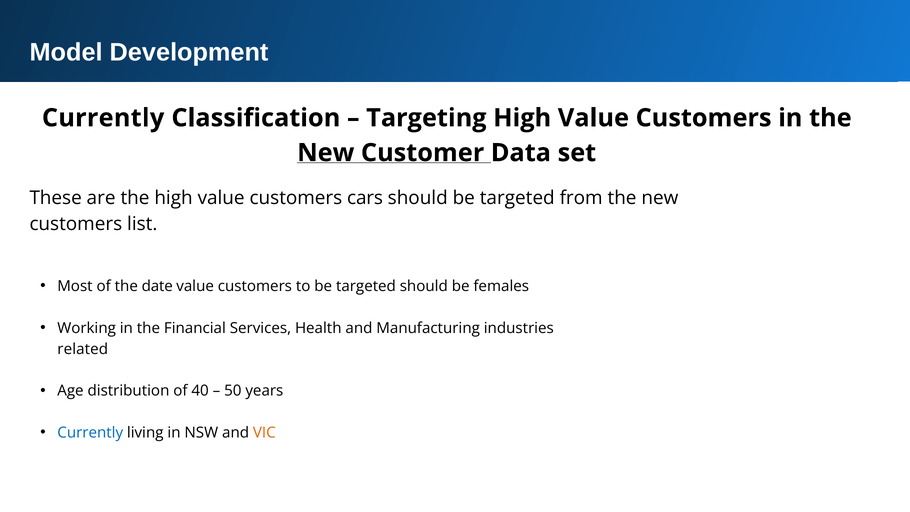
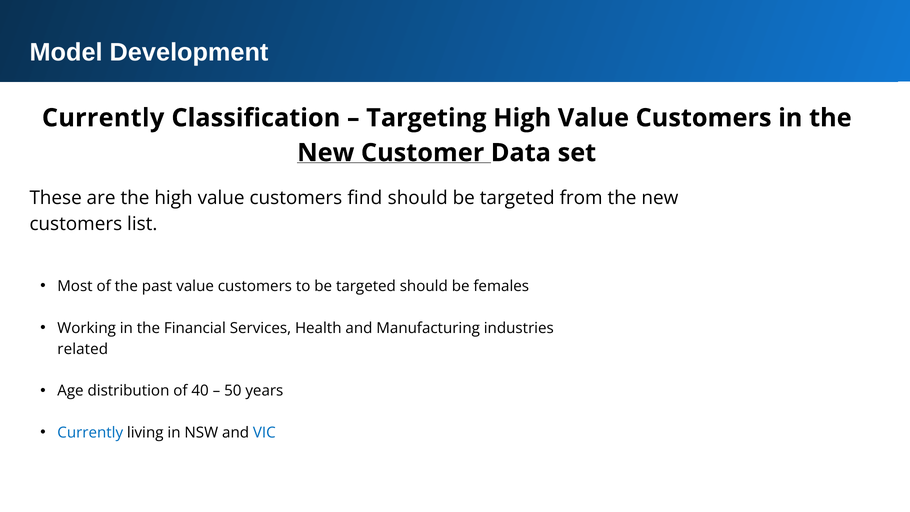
cars: cars -> find
date: date -> past
VIC colour: orange -> blue
